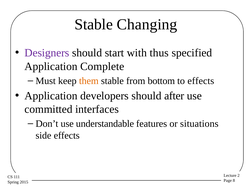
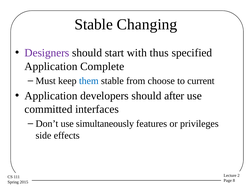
them colour: orange -> blue
bottom: bottom -> choose
to effects: effects -> current
understandable: understandable -> simultaneously
situations: situations -> privileges
